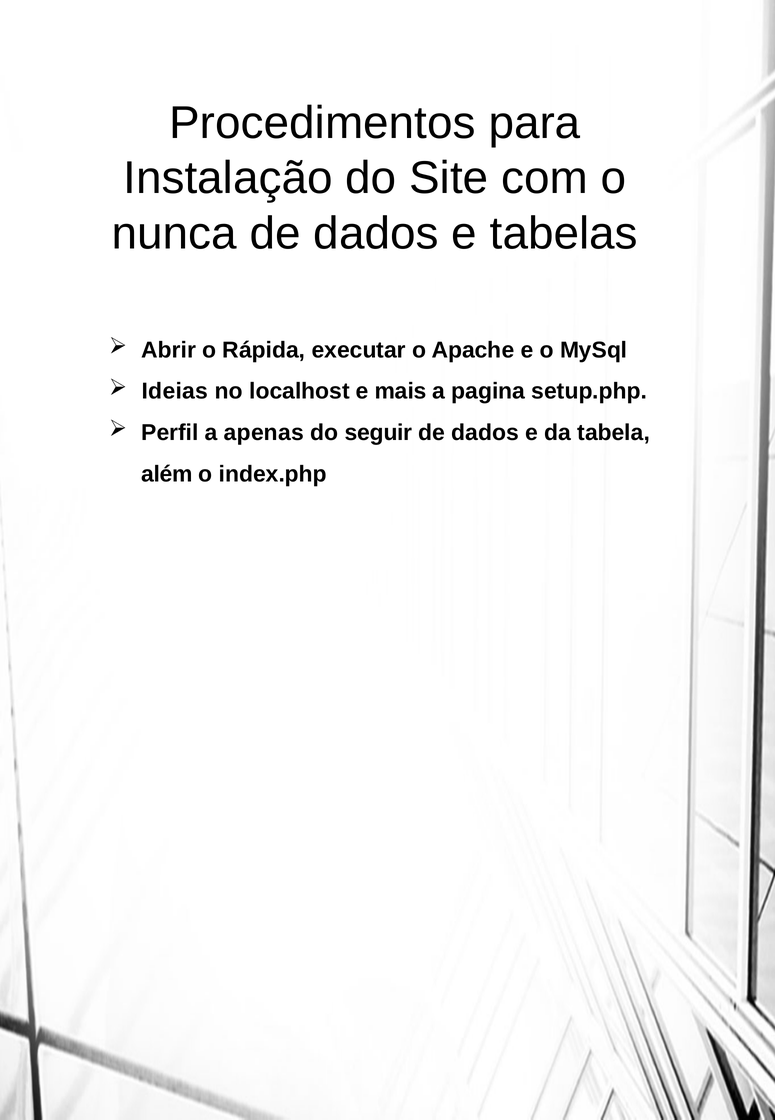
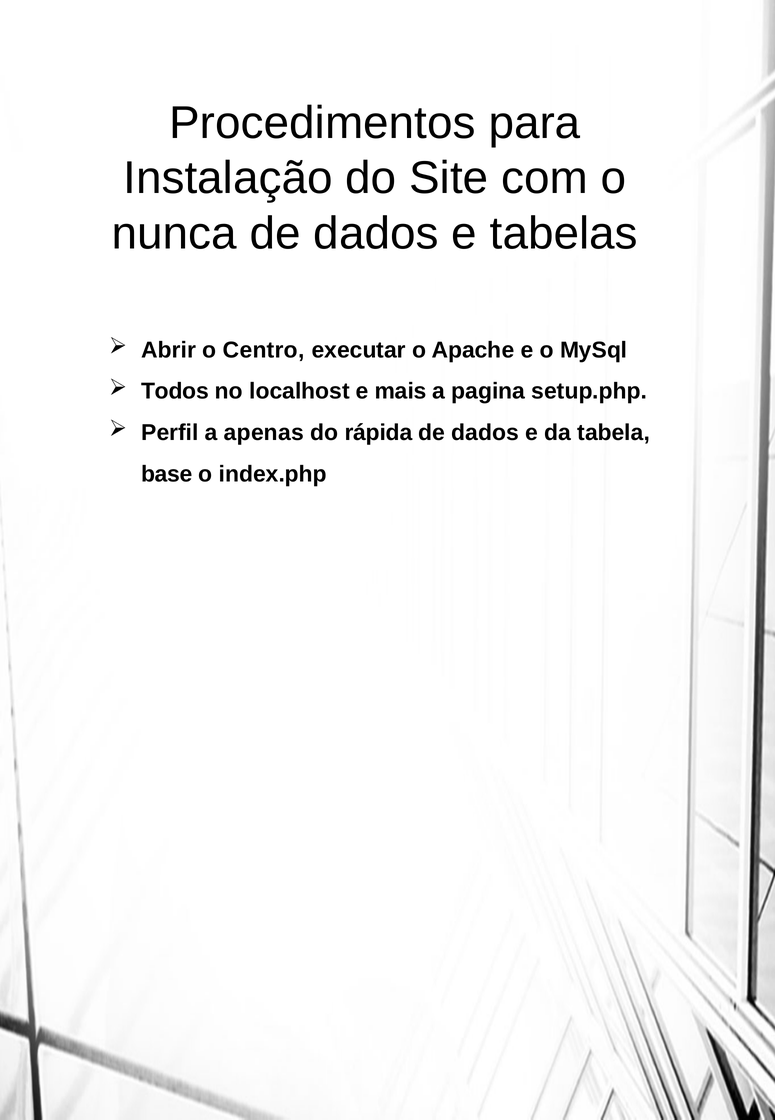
Rápida: Rápida -> Centro
Ideias: Ideias -> Todos
seguir: seguir -> rápida
além: além -> base
